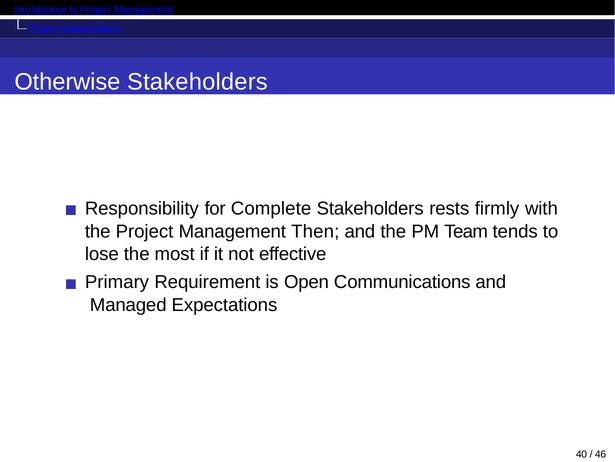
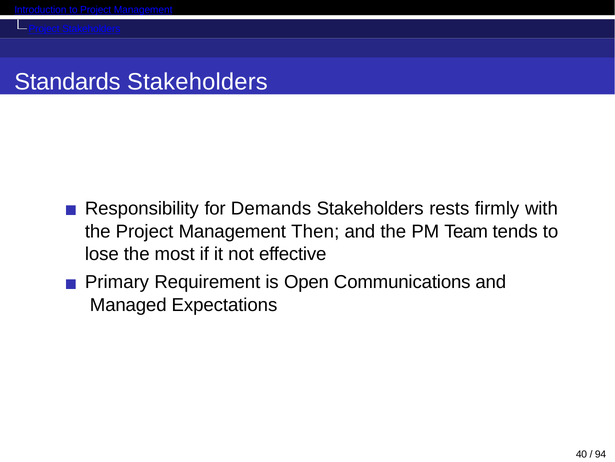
Otherwise: Otherwise -> Standards
Complete: Complete -> Demands
46: 46 -> 94
